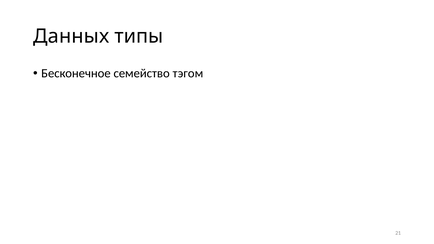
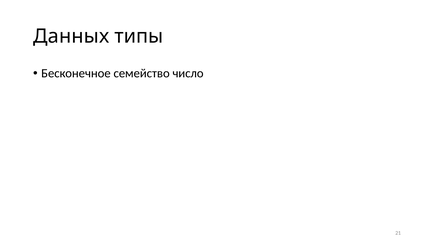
тэгом: тэгом -> число
